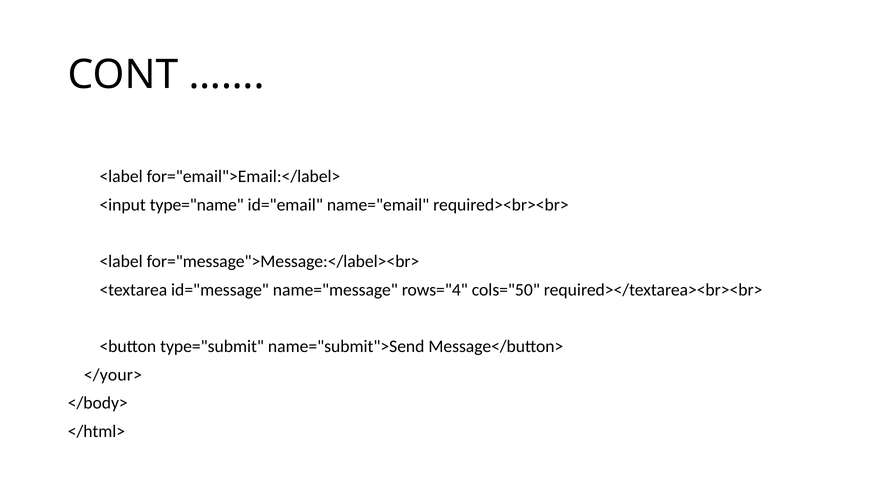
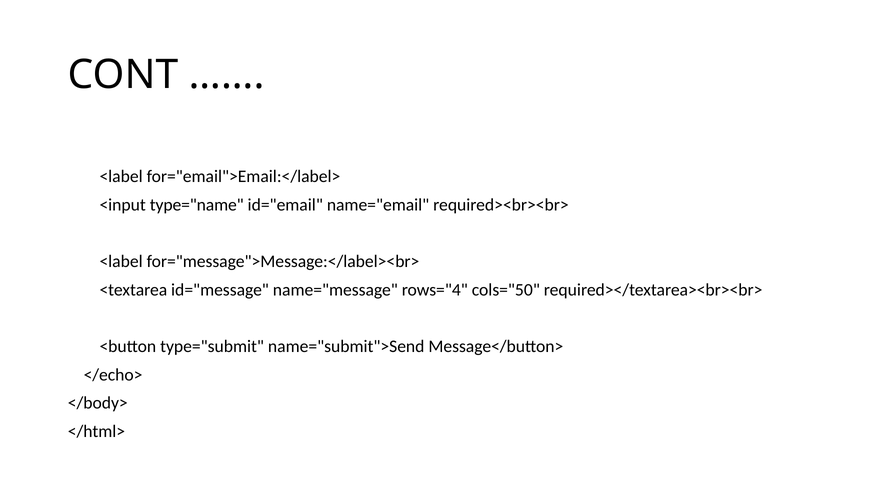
</your>: </your> -> </echo>
